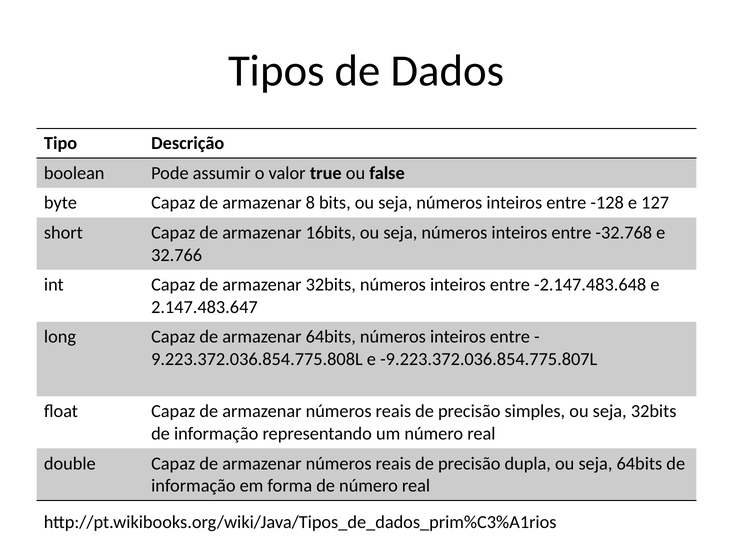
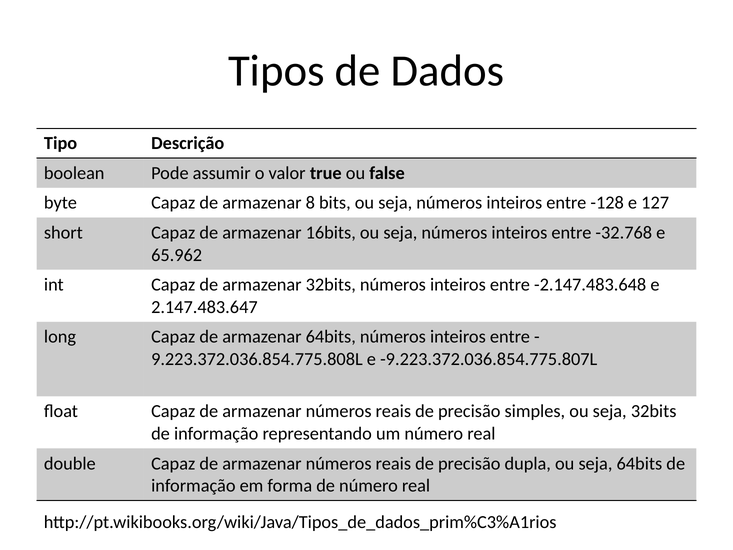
32.766: 32.766 -> 65.962
